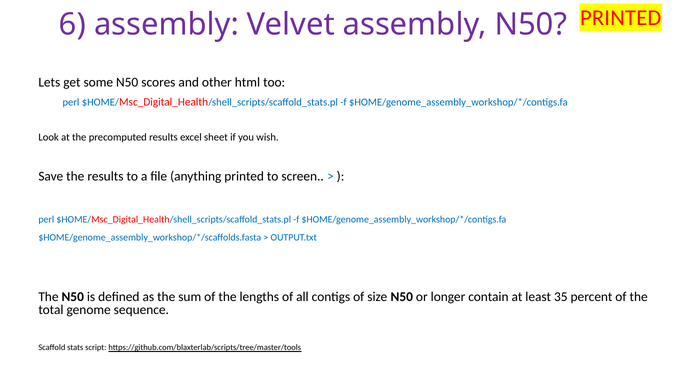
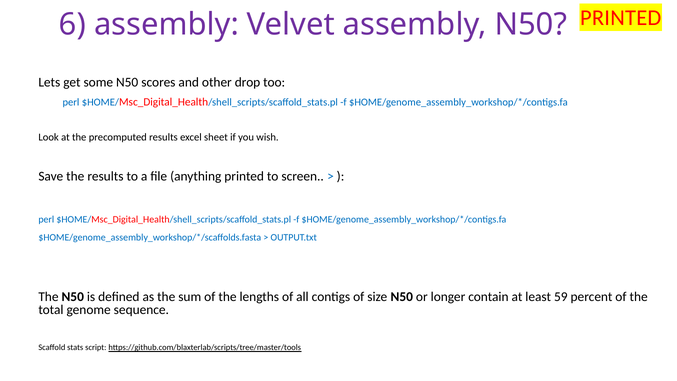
html: html -> drop
35: 35 -> 59
